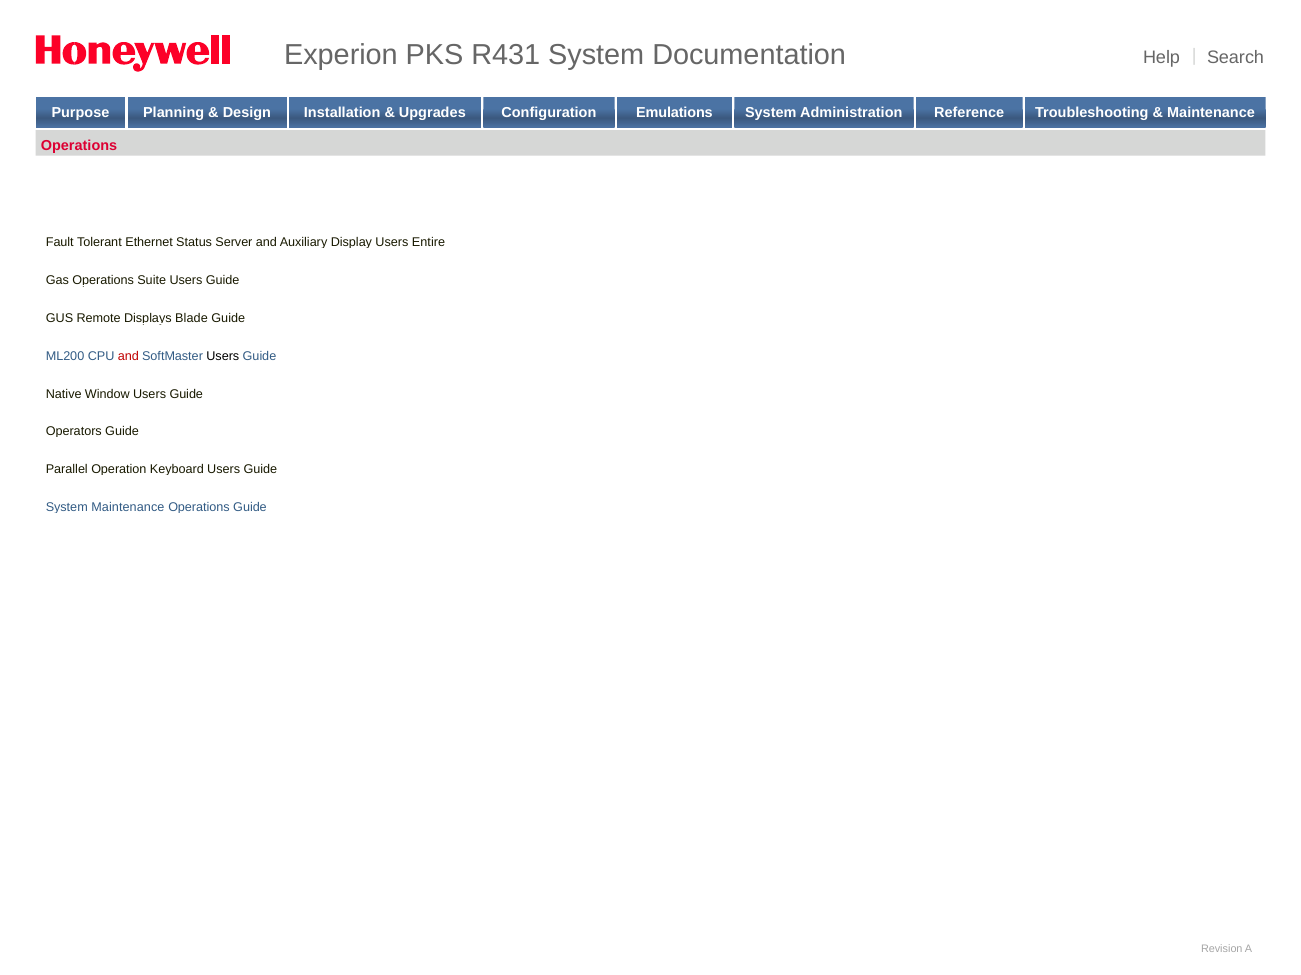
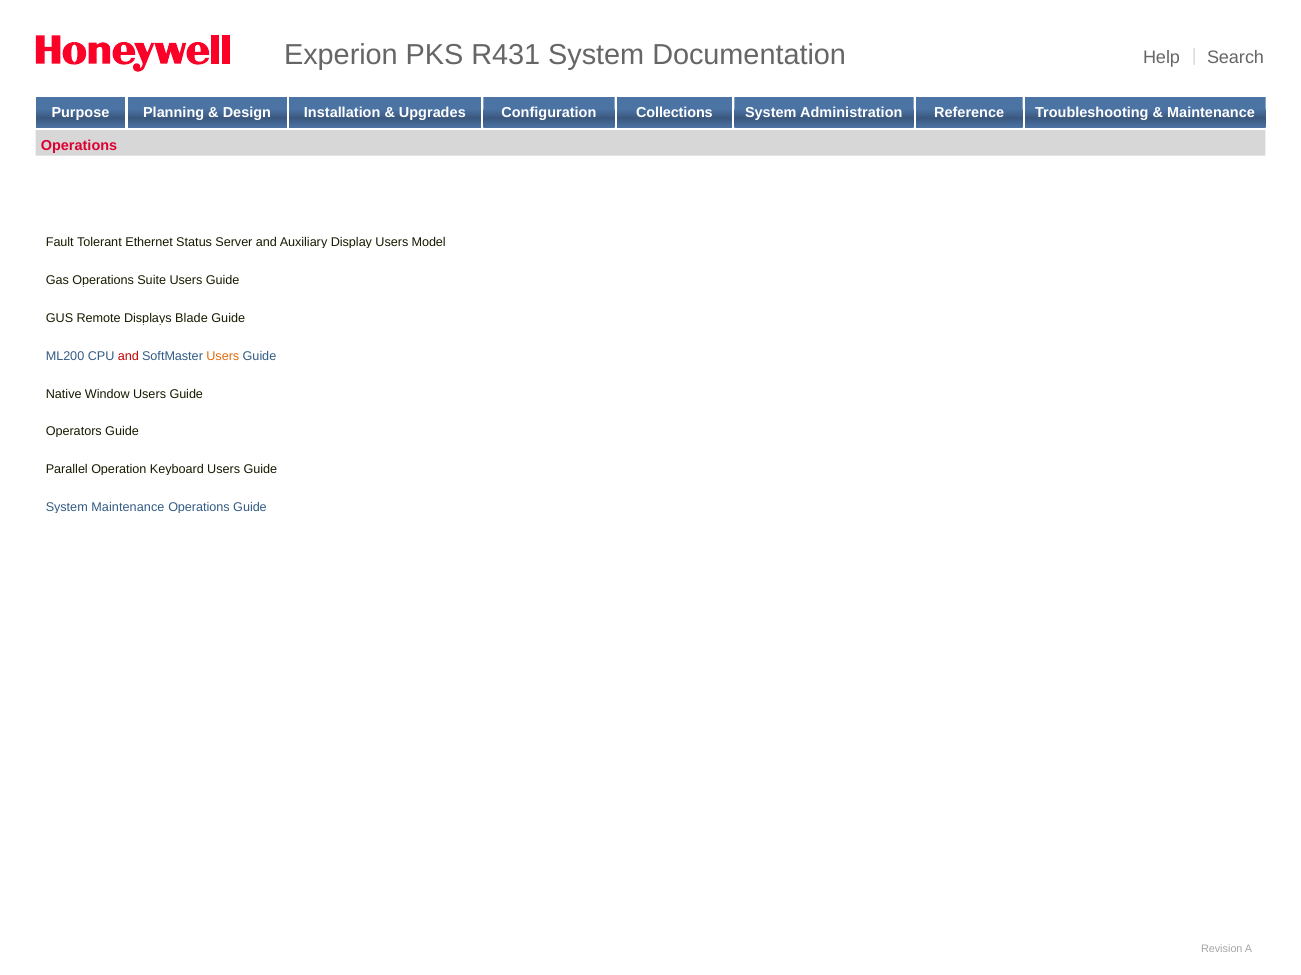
Emulations: Emulations -> Collections
Entire: Entire -> Model
Users at (223, 356) colour: black -> orange
